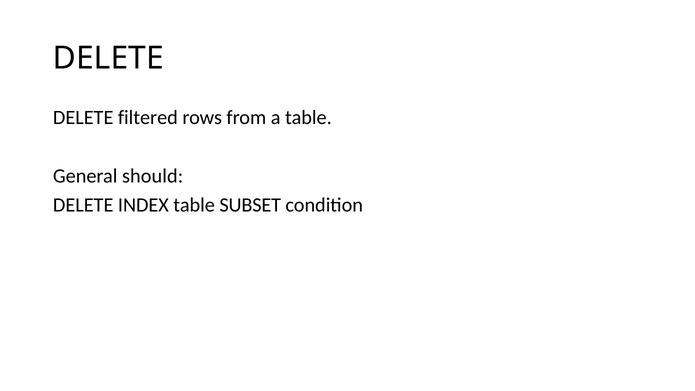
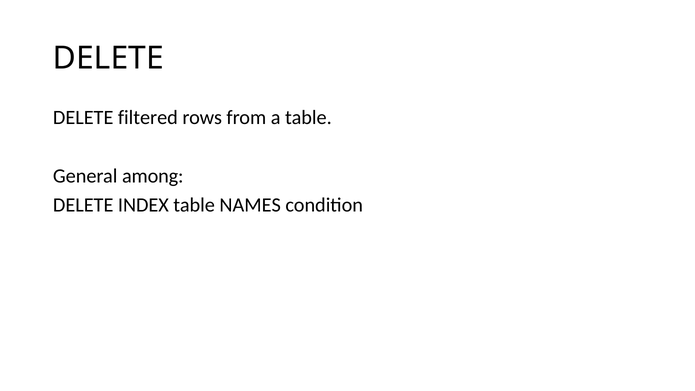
should: should -> among
SUBSET: SUBSET -> NAMES
